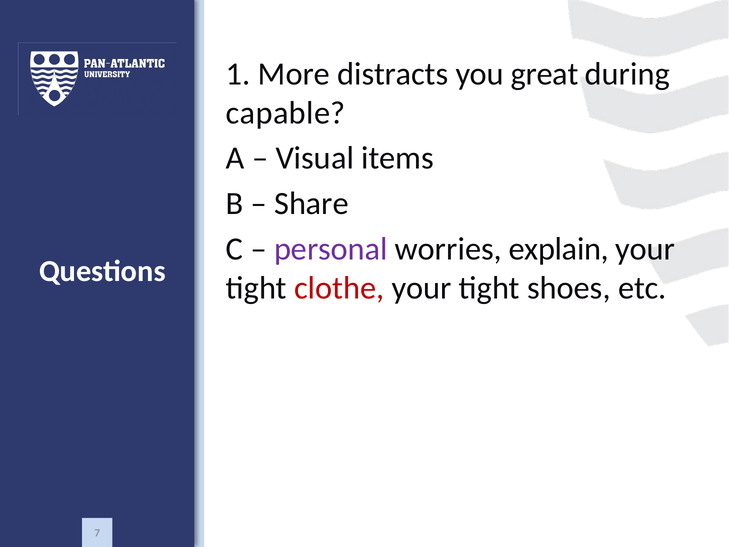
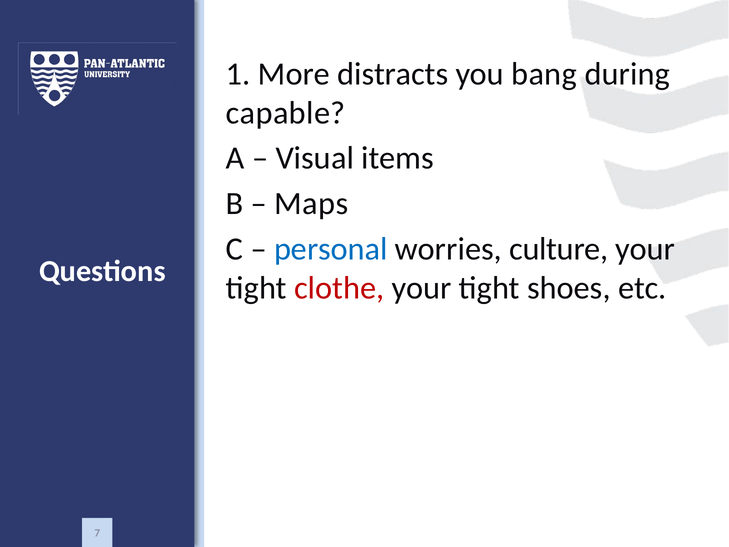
great: great -> bang
Share: Share -> Maps
personal colour: purple -> blue
explain: explain -> culture
